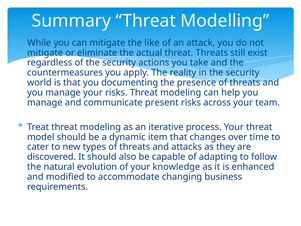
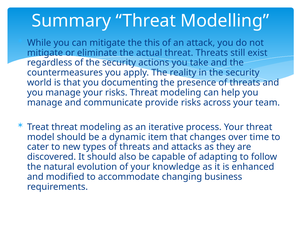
like: like -> this
present: present -> provide
